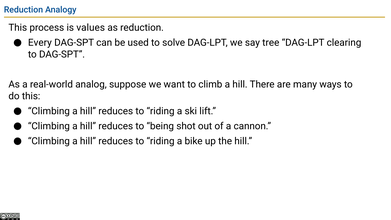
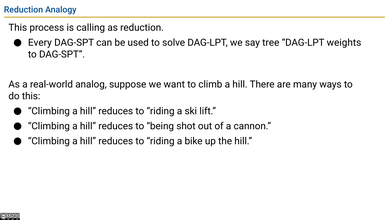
values: values -> calling
clearing: clearing -> weights
